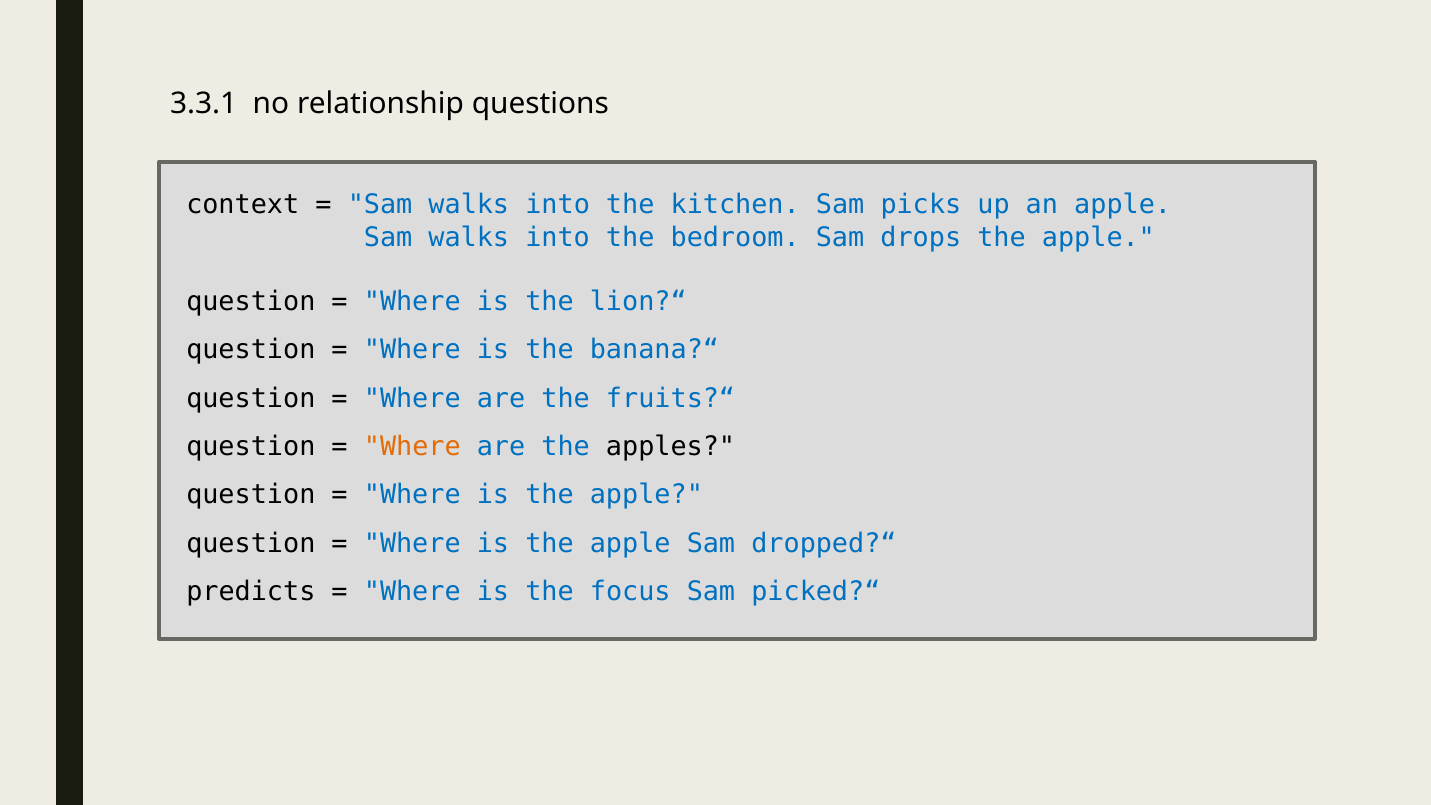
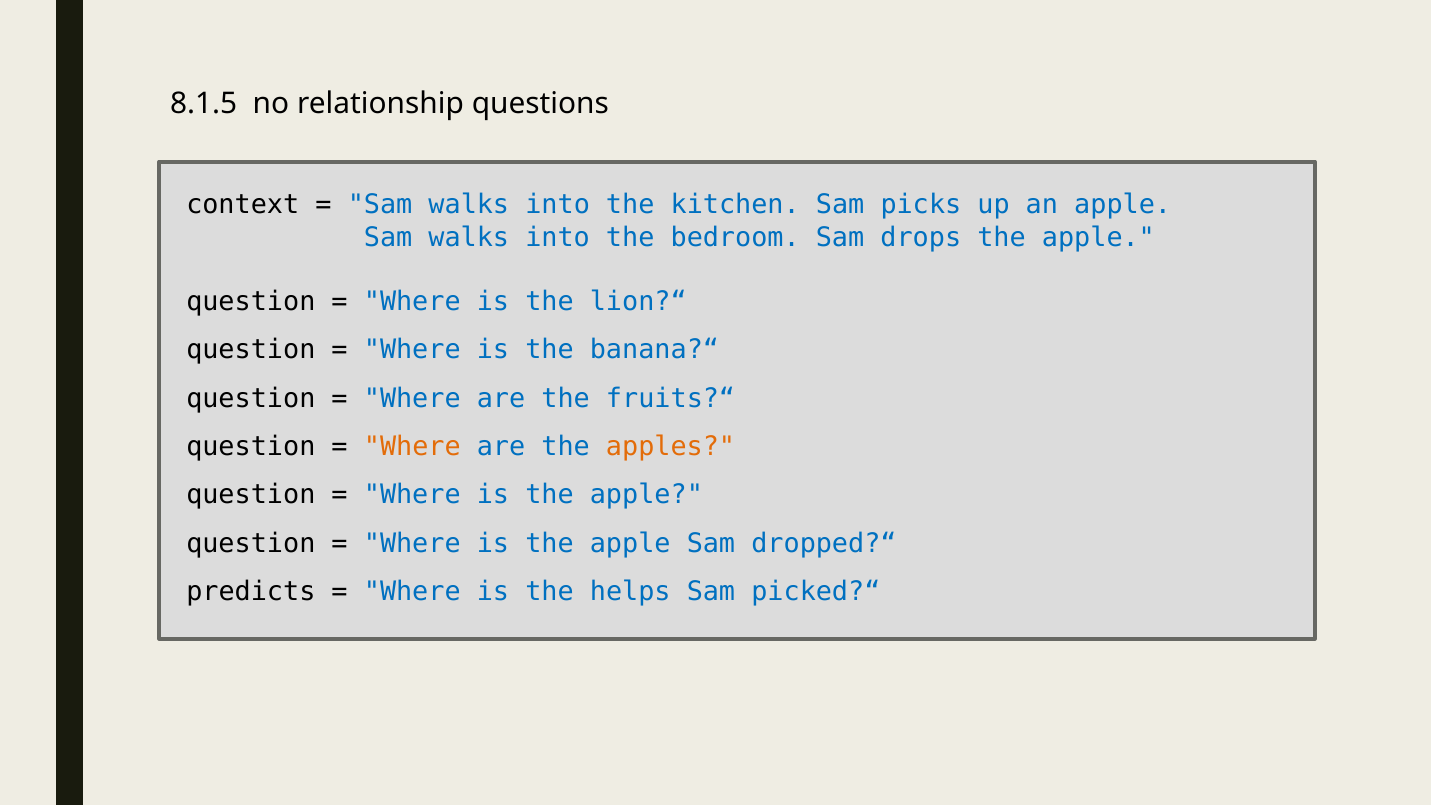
3.3.1: 3.3.1 -> 8.1.5
apples colour: black -> orange
focus: focus -> helps
